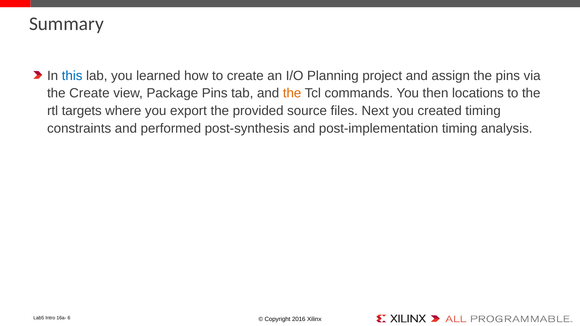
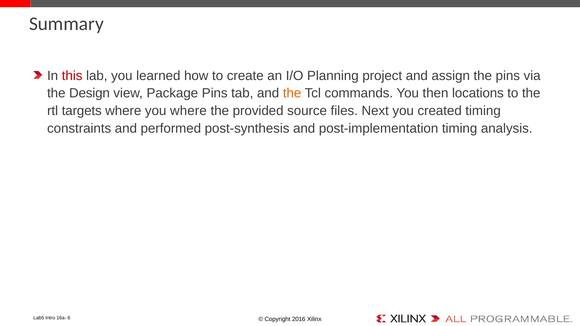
this colour: blue -> red
the Create: Create -> Design
you export: export -> where
